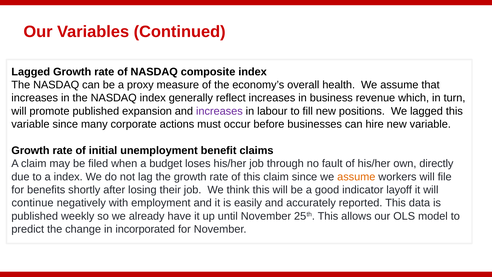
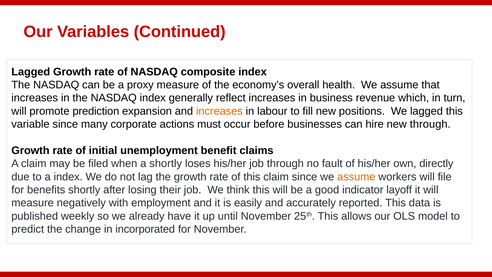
promote published: published -> prediction
increases at (219, 111) colour: purple -> orange
new variable: variable -> through
a budget: budget -> shortly
continue at (33, 203): continue -> measure
